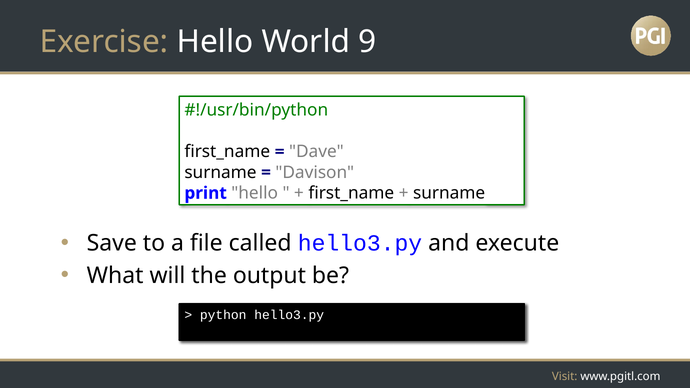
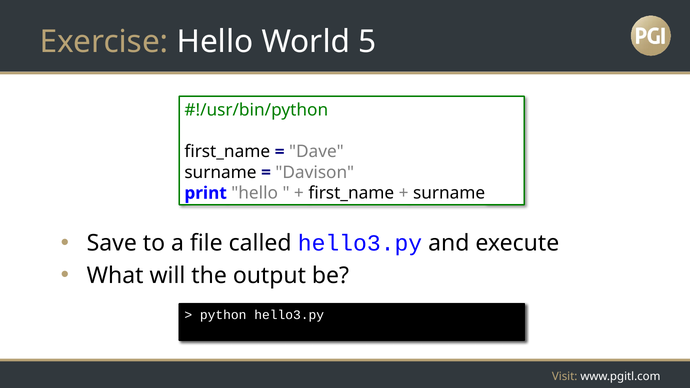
9: 9 -> 5
